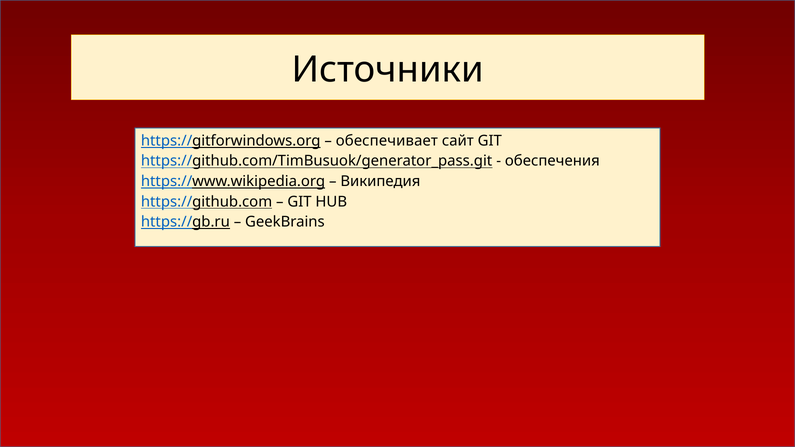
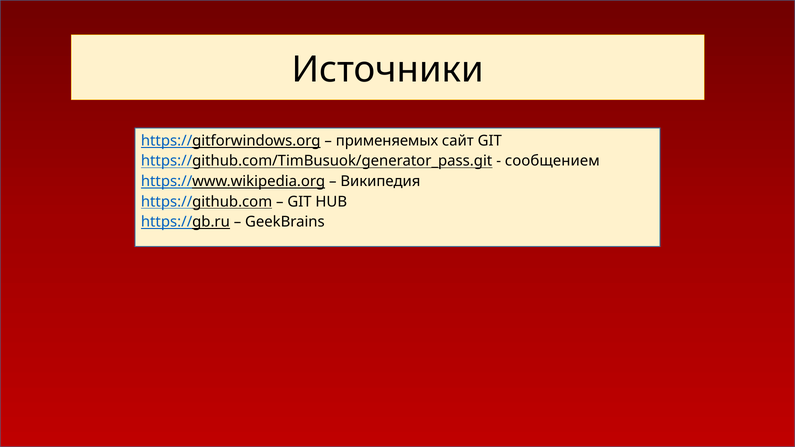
обеспечивает: обеспечивает -> применяемых
обеспечения: обеспечения -> сообщением
